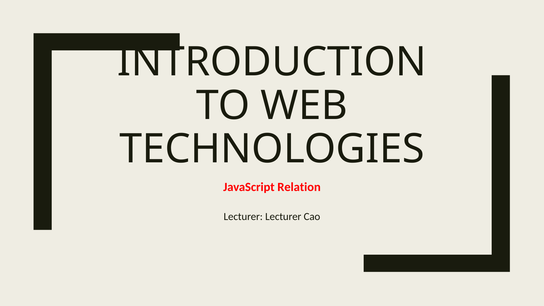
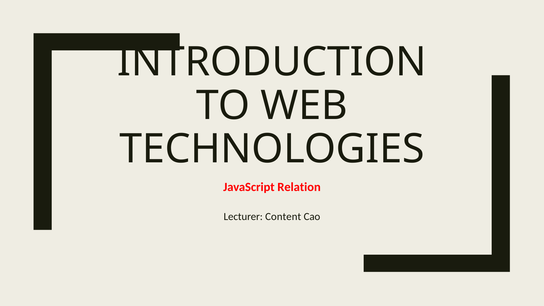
Lecturer Lecturer: Lecturer -> Content
